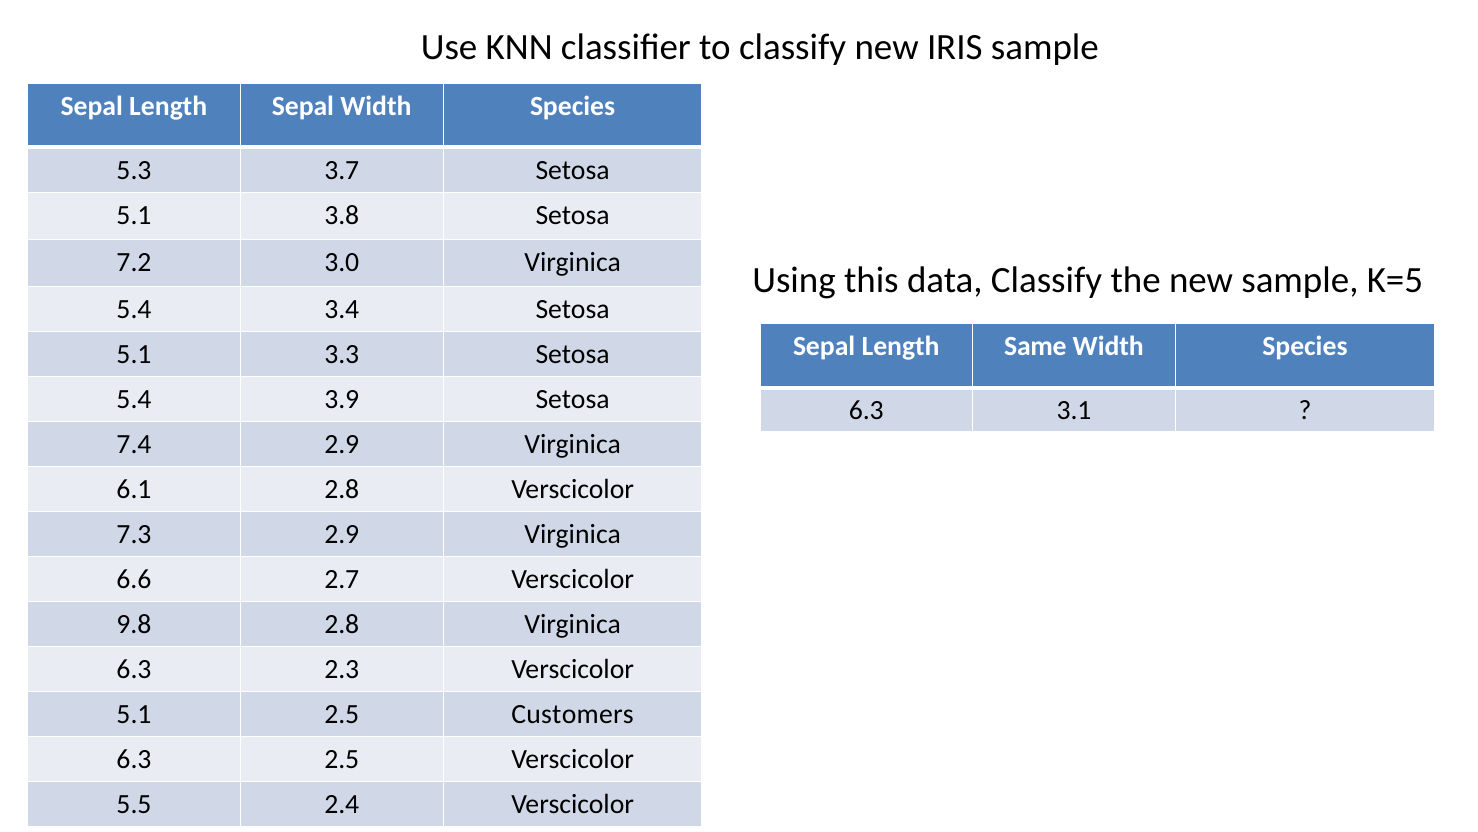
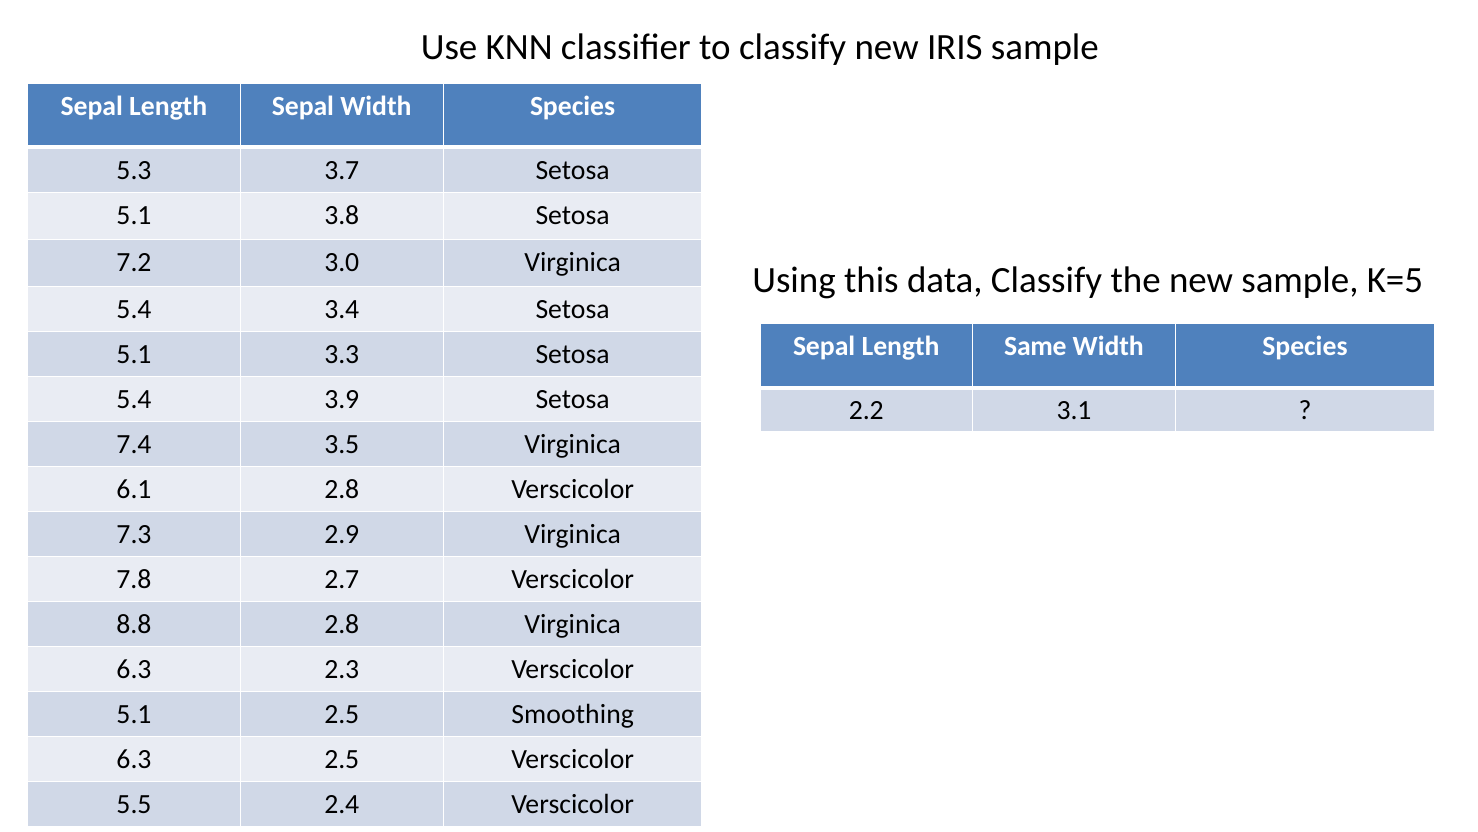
6.3 at (866, 410): 6.3 -> 2.2
7.4 2.9: 2.9 -> 3.5
6.6: 6.6 -> 7.8
9.8: 9.8 -> 8.8
Customers: Customers -> Smoothing
